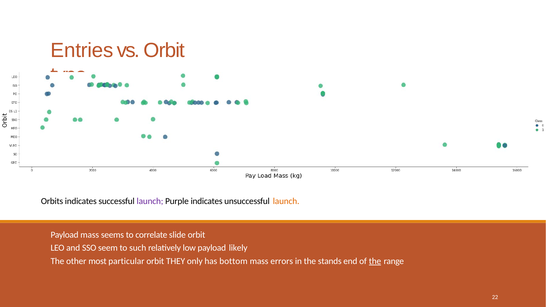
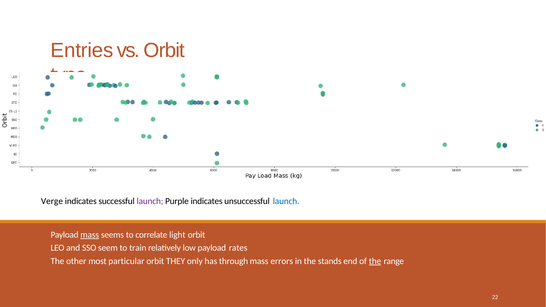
Orbits: Orbits -> Verge
launch at (286, 201) colour: orange -> blue
mass at (90, 235) underline: none -> present
slide: slide -> light
such: such -> train
likely: likely -> rates
bottom: bottom -> through
